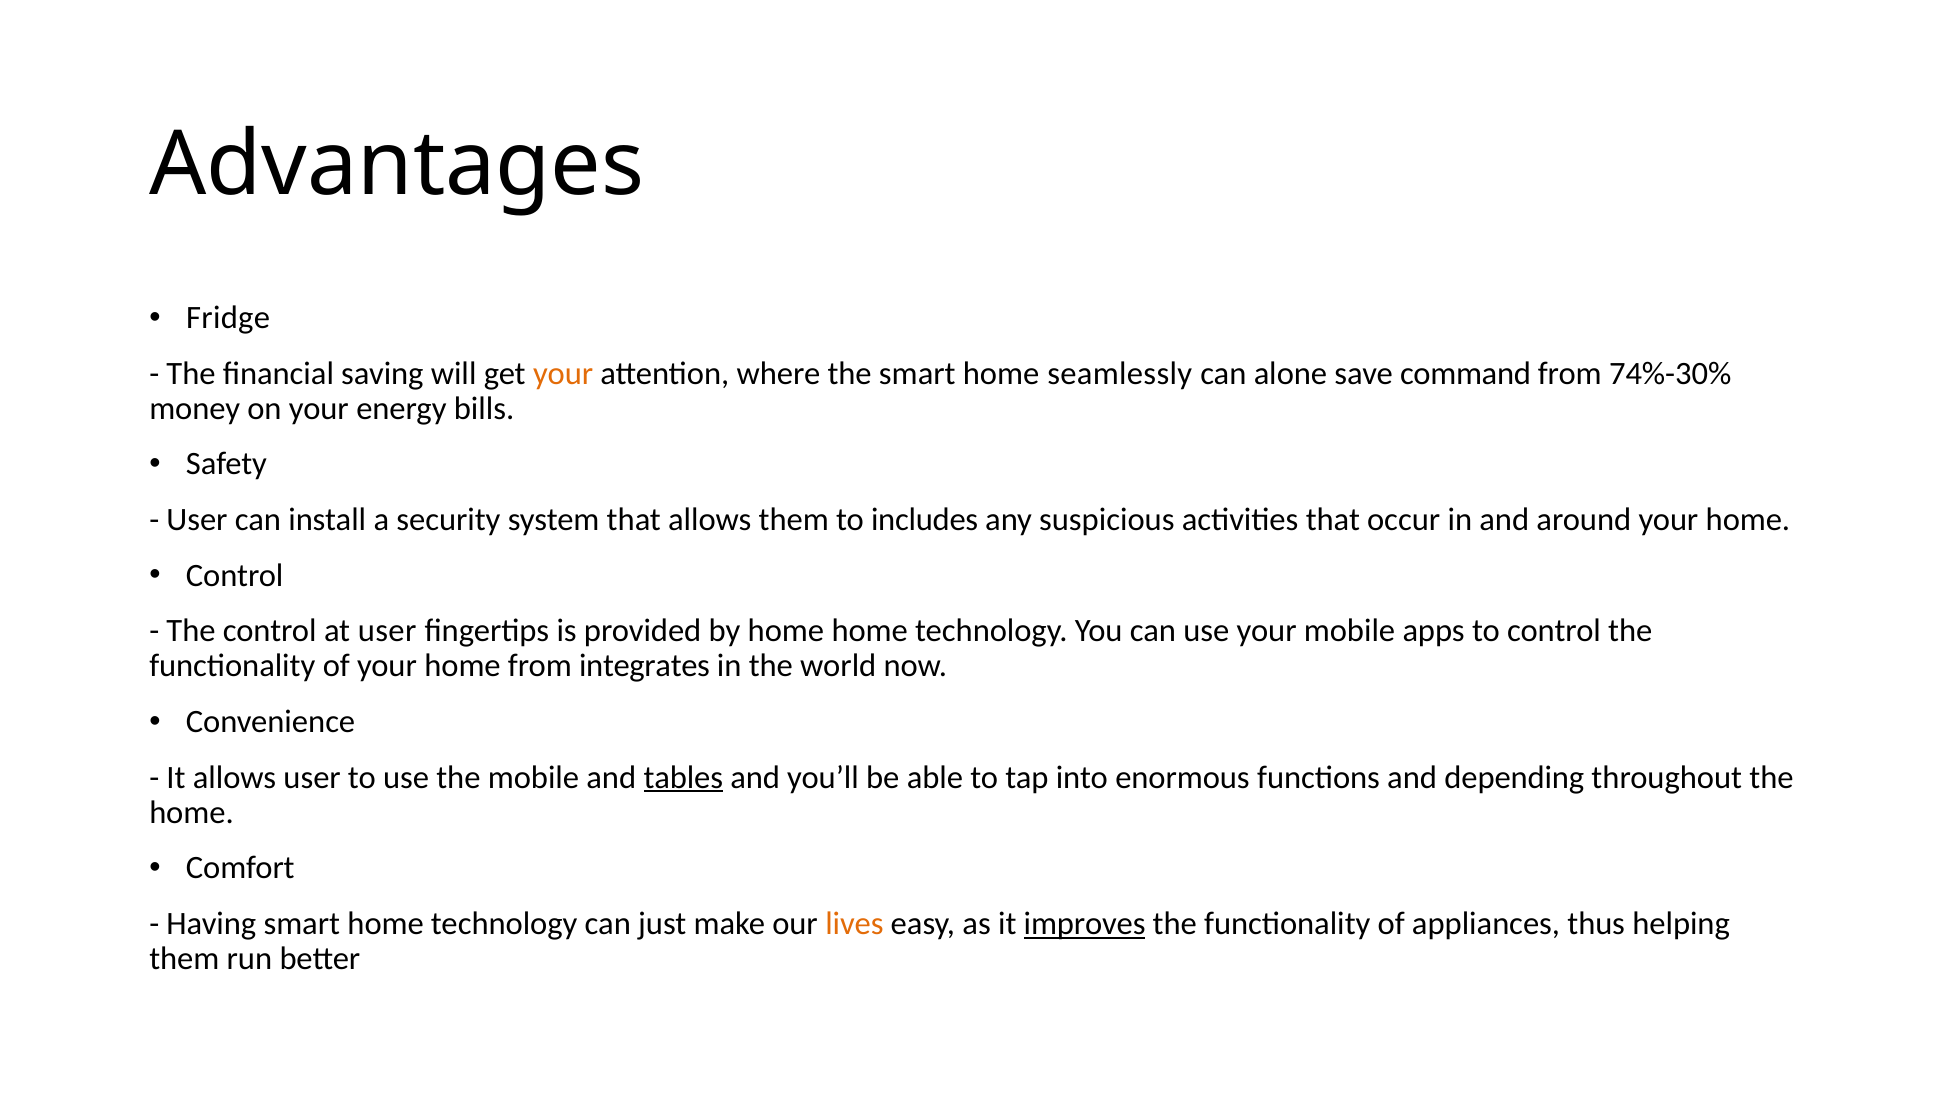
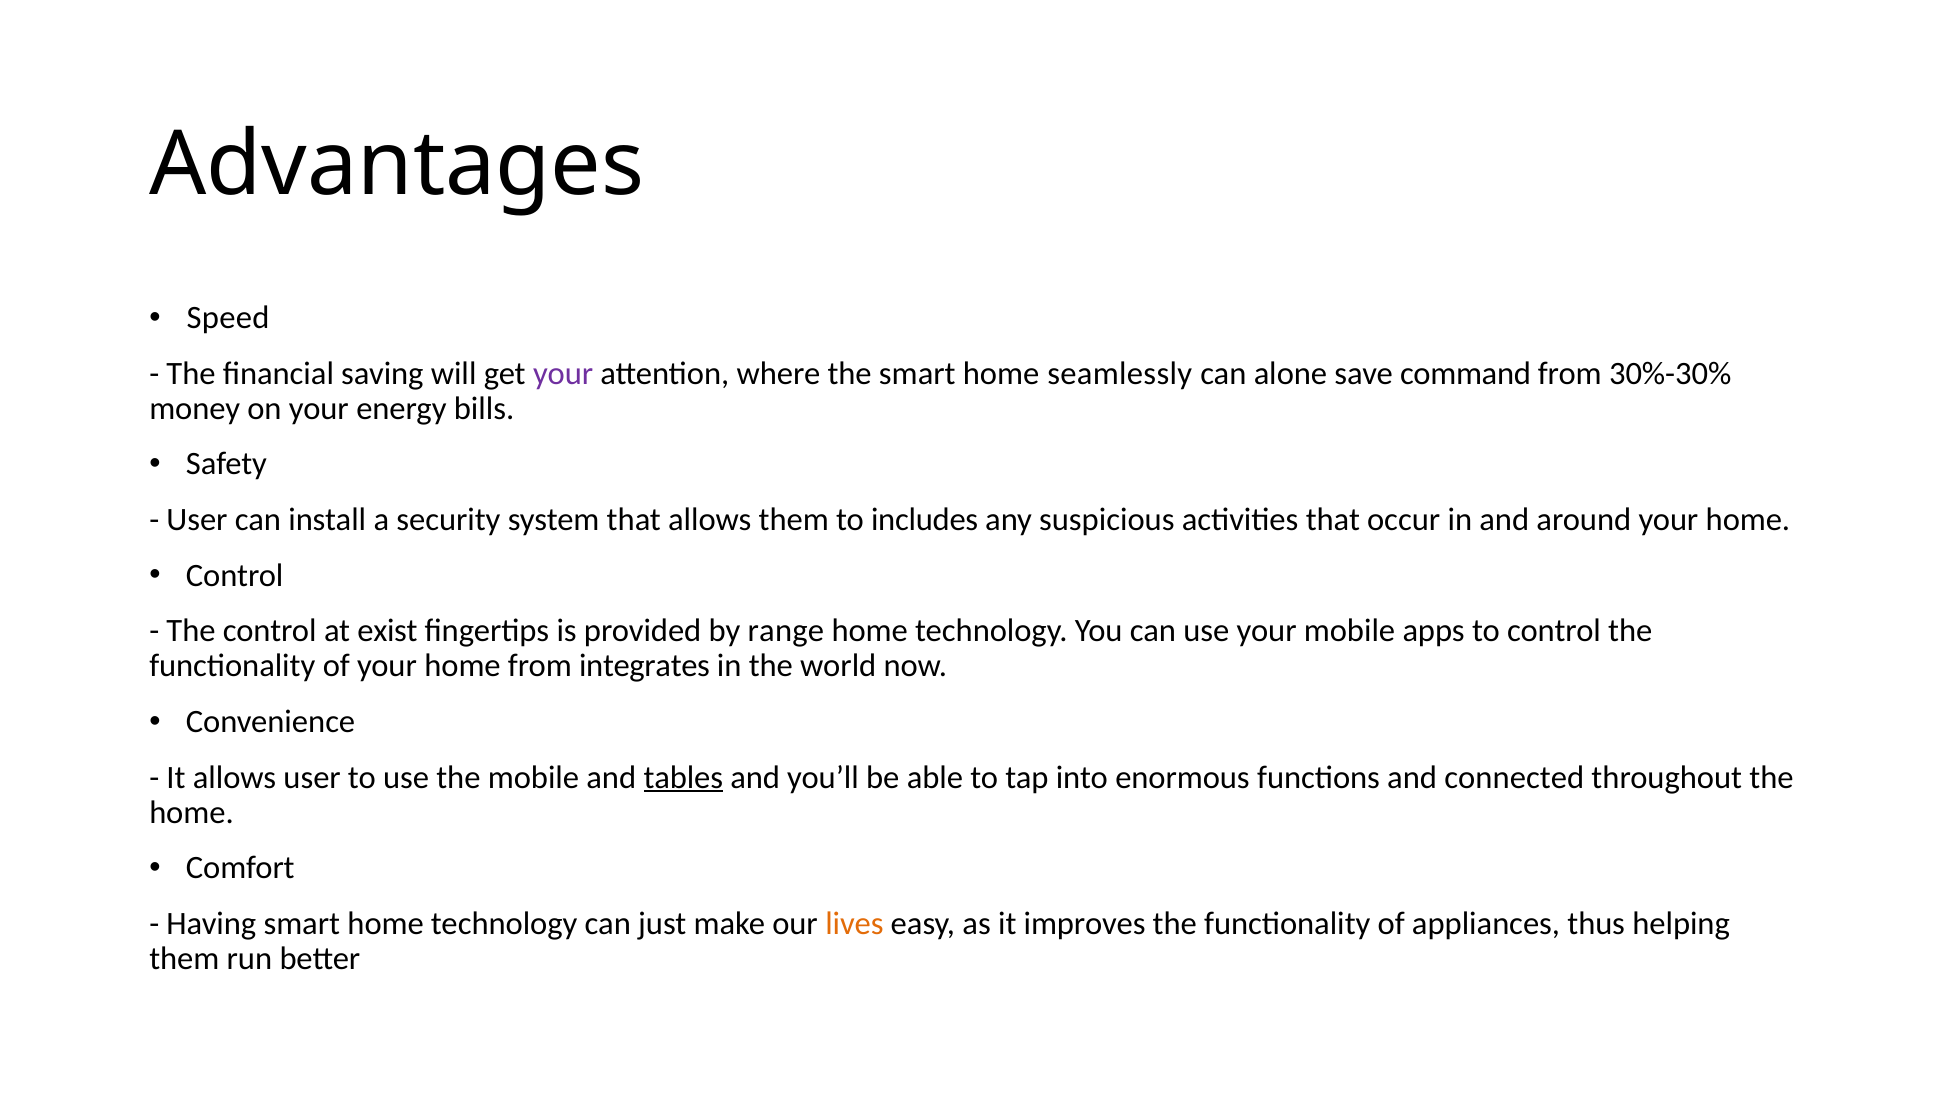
Fridge: Fridge -> Speed
your at (563, 374) colour: orange -> purple
74%-30%: 74%-30% -> 30%-30%
at user: user -> exist
by home: home -> range
depending: depending -> connected
improves underline: present -> none
